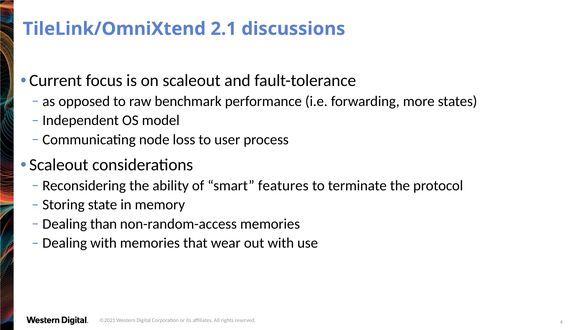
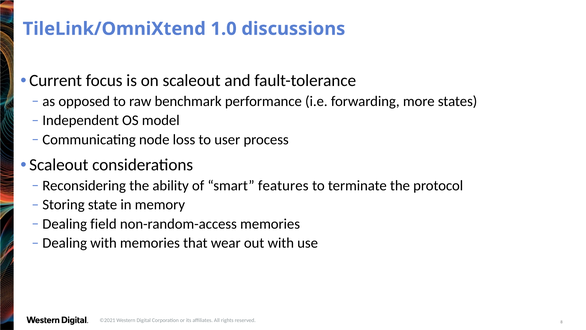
2.1: 2.1 -> 1.0
than: than -> field
